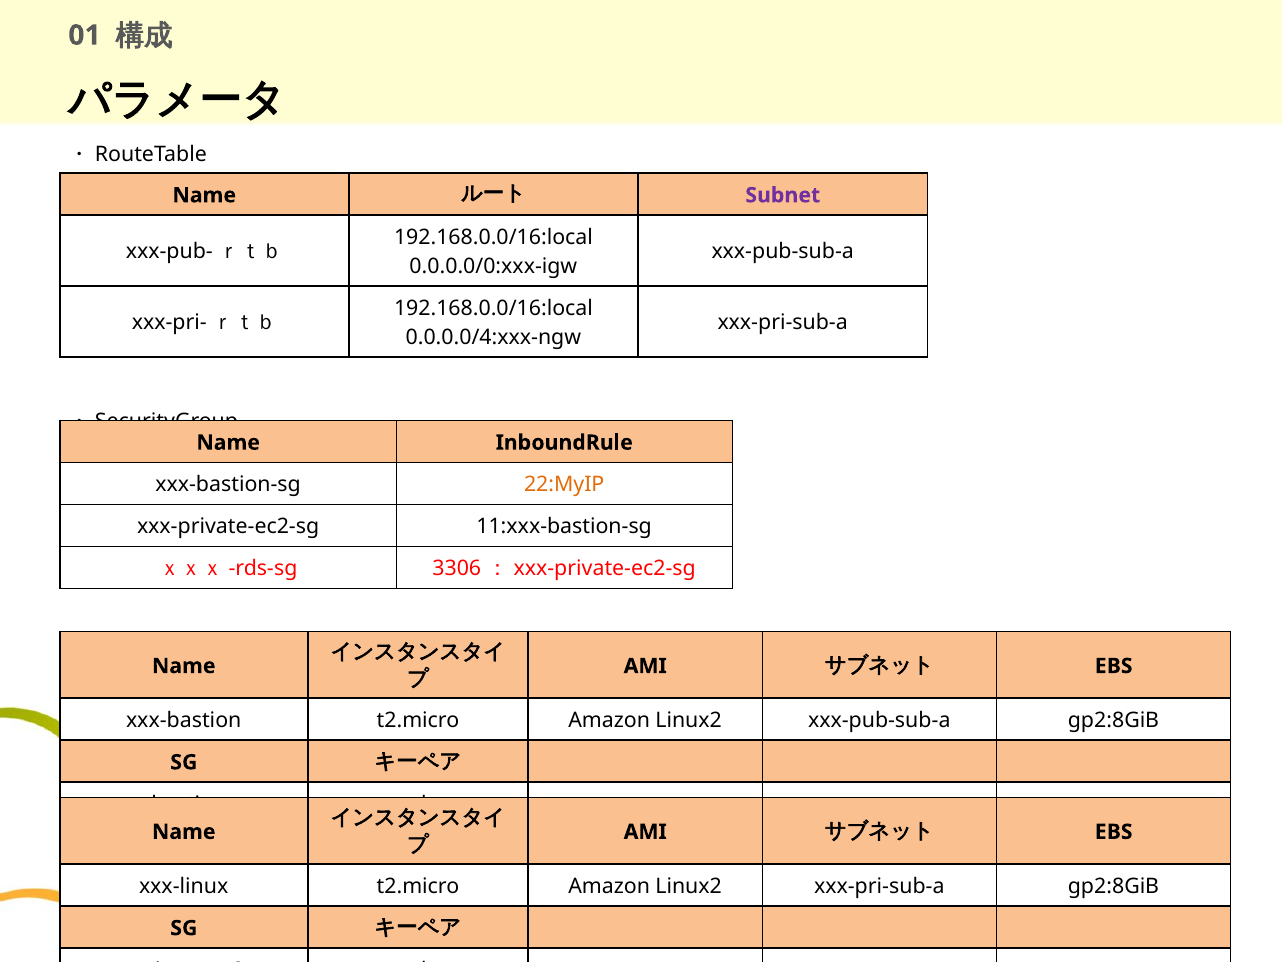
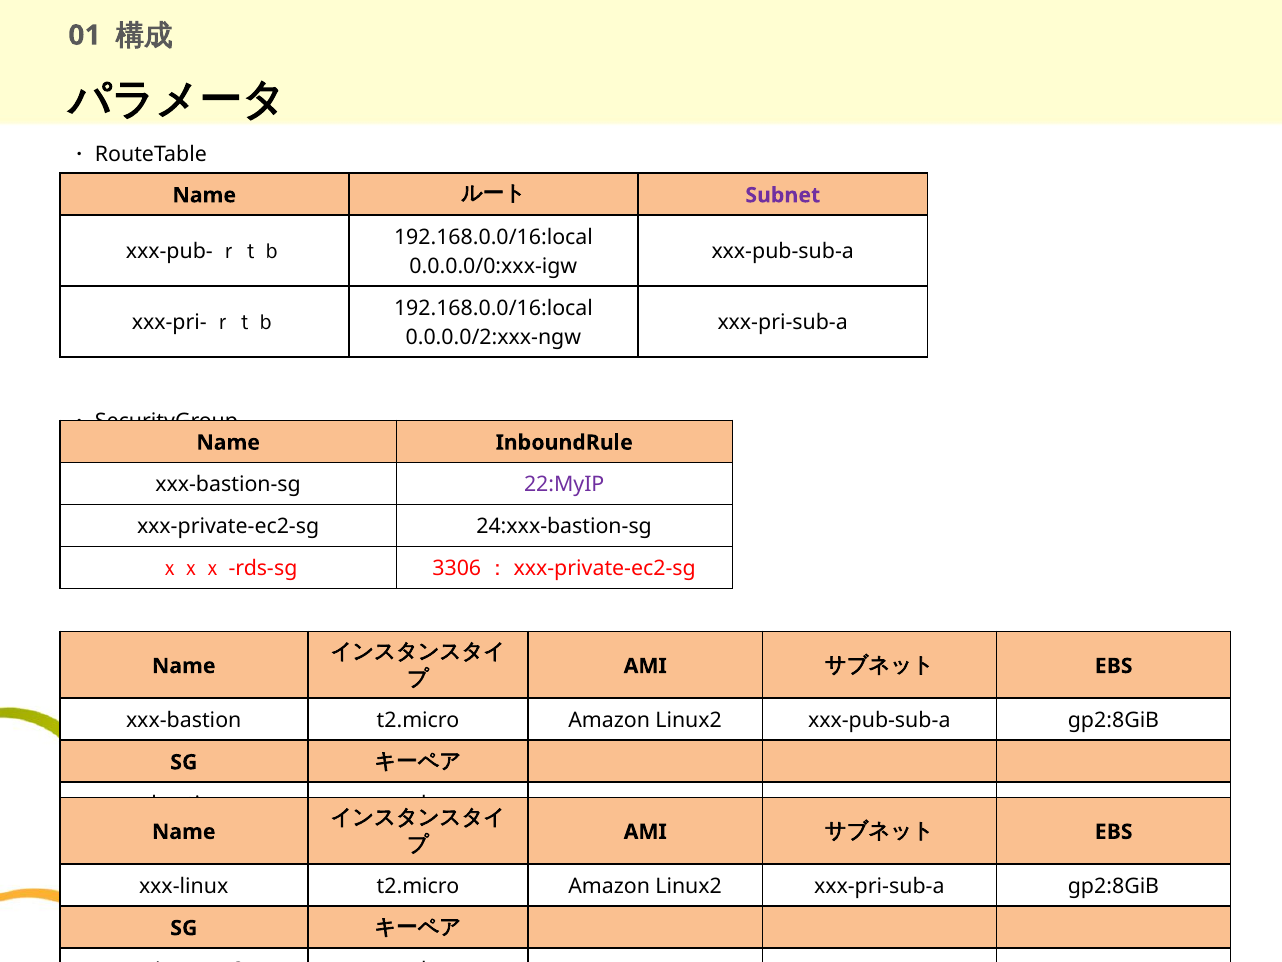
0.0.0.0/4:xxx-ngw: 0.0.0.0/4:xxx-ngw -> 0.0.0.0/2:xxx-ngw
22:MyIP colour: orange -> purple
11:xxx-bastion-sg: 11:xxx-bastion-sg -> 24:xxx-bastion-sg
